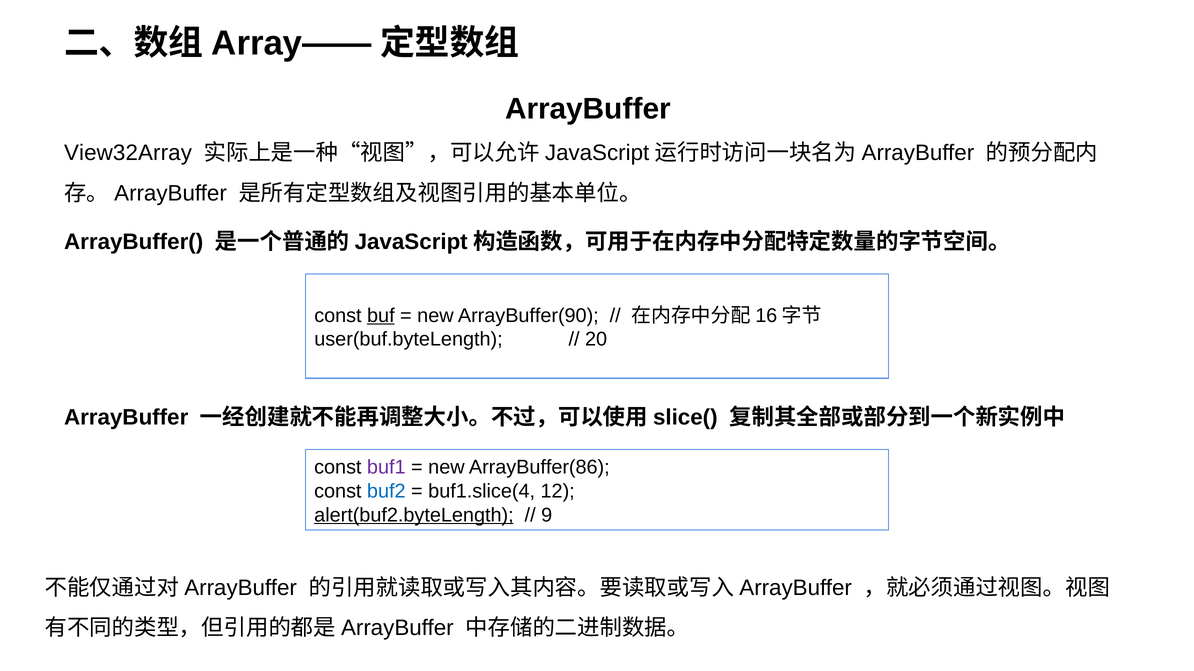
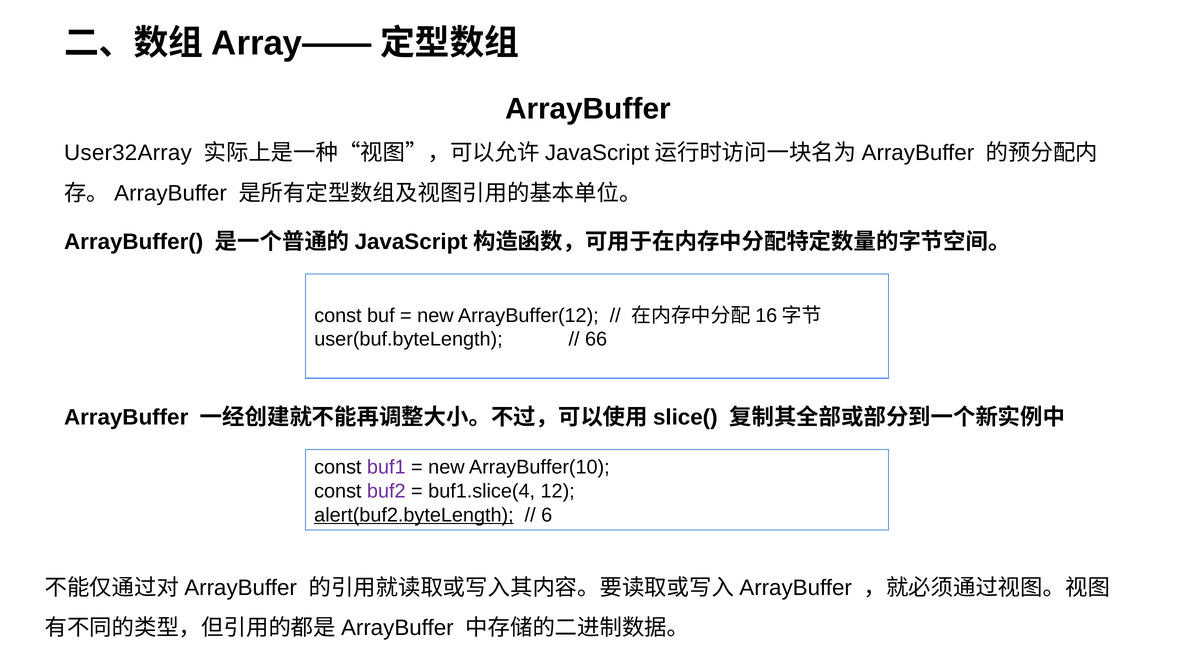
View32Array: View32Array -> User32Array
buf underline: present -> none
ArrayBuffer(90: ArrayBuffer(90 -> ArrayBuffer(12
20: 20 -> 66
ArrayBuffer(86: ArrayBuffer(86 -> ArrayBuffer(10
buf2 colour: blue -> purple
9: 9 -> 6
